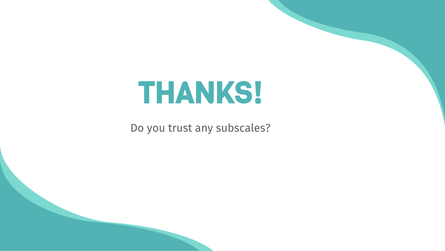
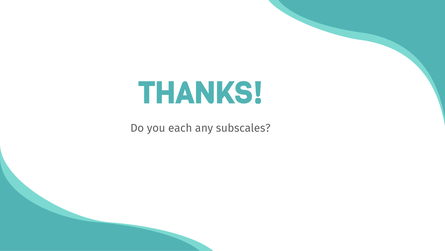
trust: trust -> each
